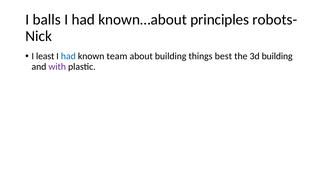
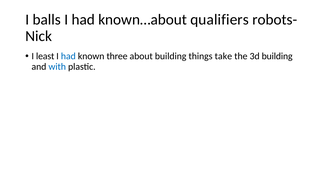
principles: principles -> qualifiers
team: team -> three
best: best -> take
with colour: purple -> blue
